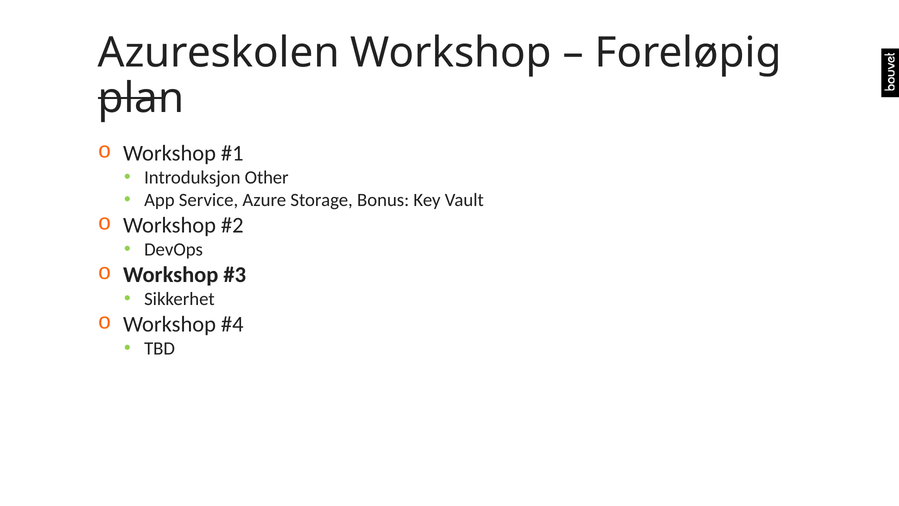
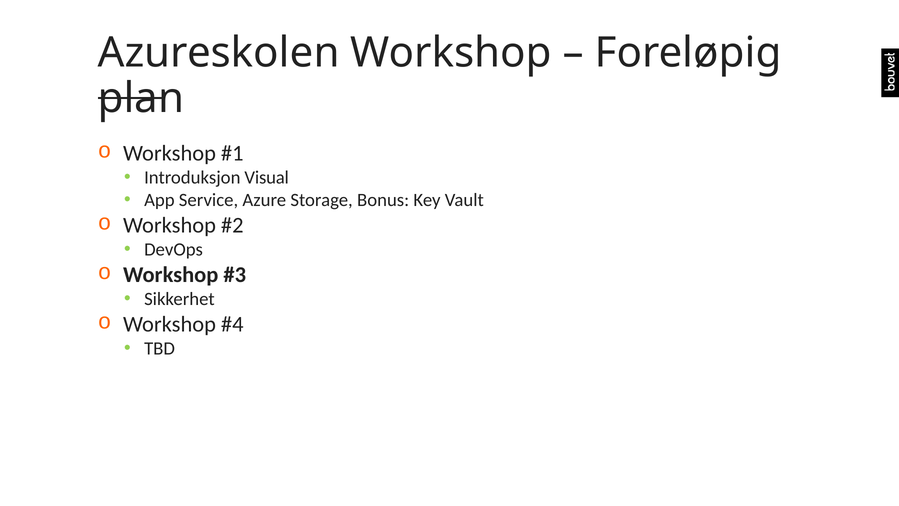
Other: Other -> Visual
